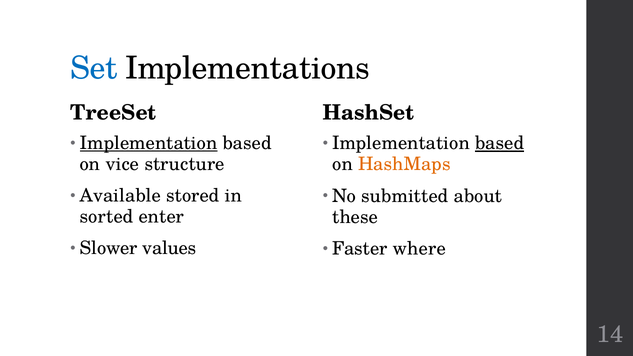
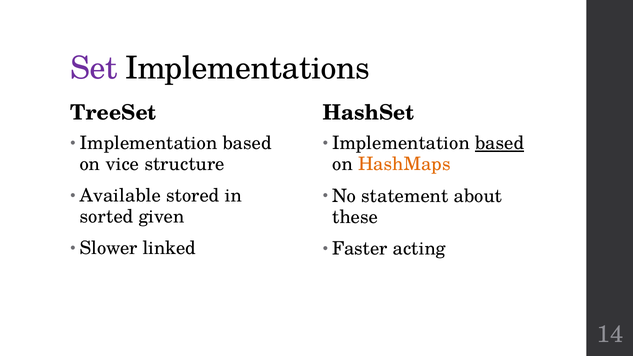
Set colour: blue -> purple
Implementation at (149, 143) underline: present -> none
submitted: submitted -> statement
enter: enter -> given
values: values -> linked
where: where -> acting
